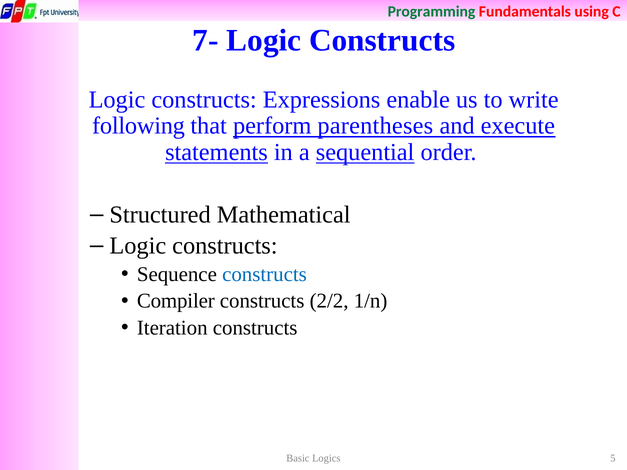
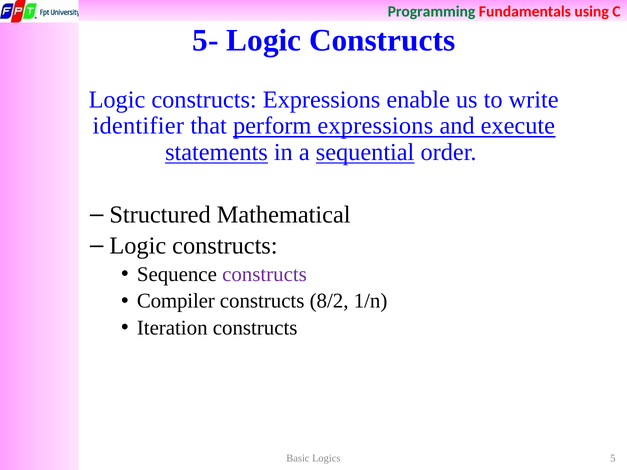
7-: 7- -> 5-
following: following -> identifier
perform parentheses: parentheses -> expressions
constructs at (264, 274) colour: blue -> purple
2/2: 2/2 -> 8/2
